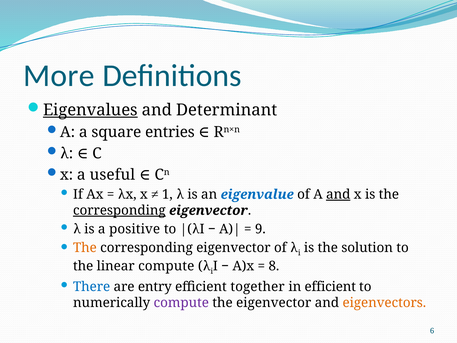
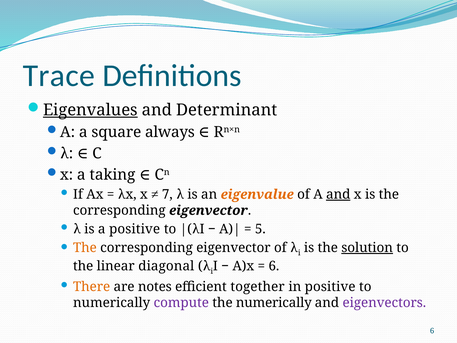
More: More -> Trace
entries: entries -> always
useful: useful -> taking
1: 1 -> 7
eigenvalue colour: blue -> orange
corresponding at (119, 210) underline: present -> none
9: 9 -> 5
solution underline: none -> present
linear compute: compute -> diagonal
8 at (274, 266): 8 -> 6
There colour: blue -> orange
entry: entry -> notes
in efficient: efficient -> positive
the eigenvector: eigenvector -> numerically
eigenvectors colour: orange -> purple
